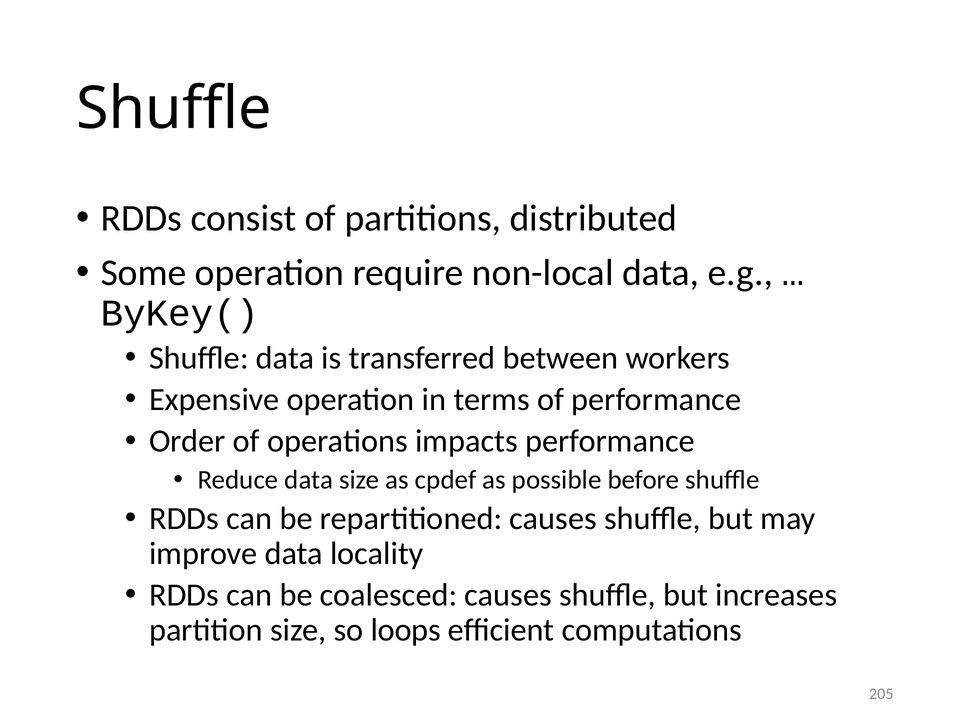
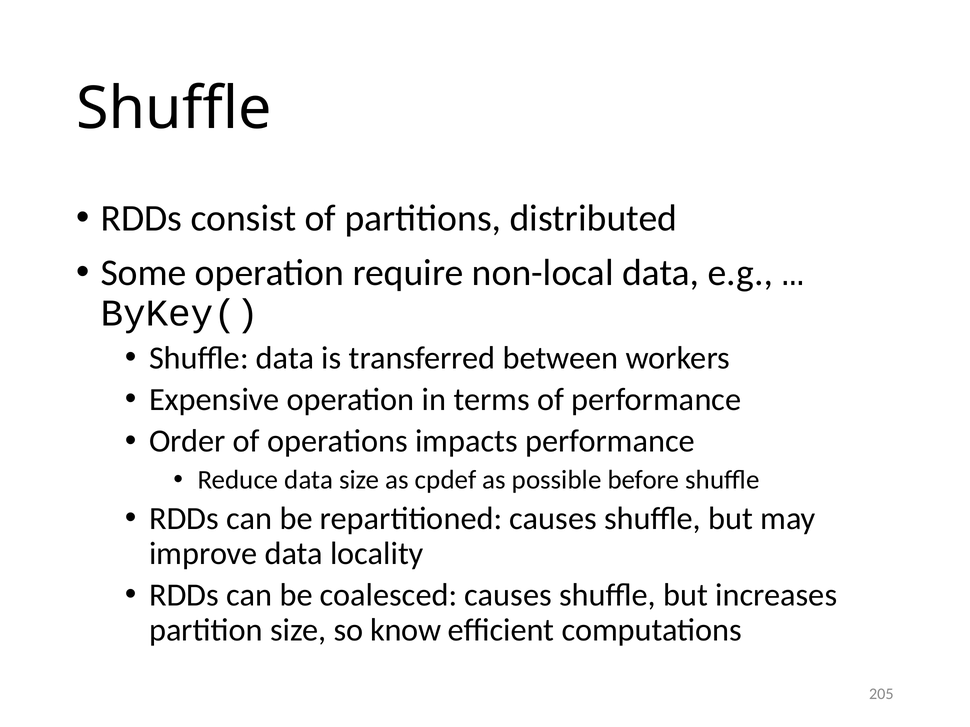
loops: loops -> know
